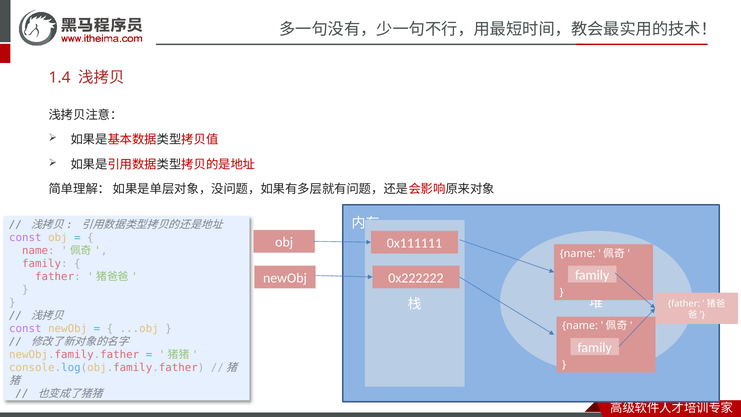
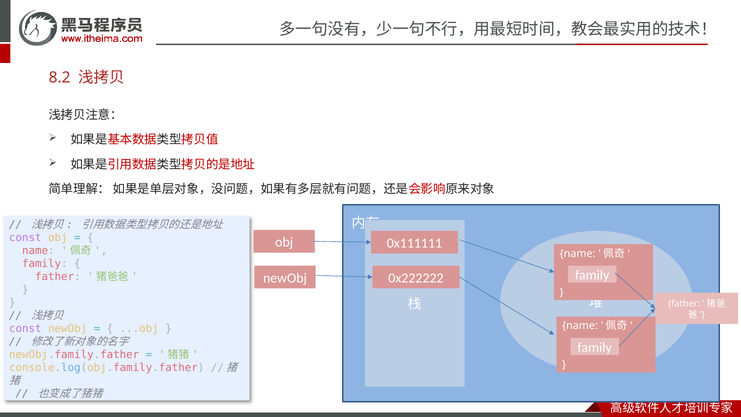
1.4: 1.4 -> 8.2
